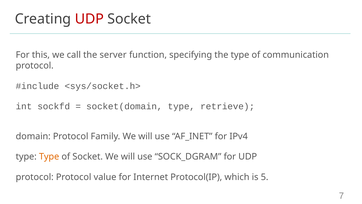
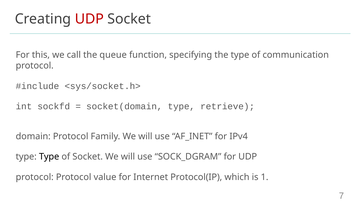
server: server -> queue
Type at (49, 156) colour: orange -> black
5: 5 -> 1
